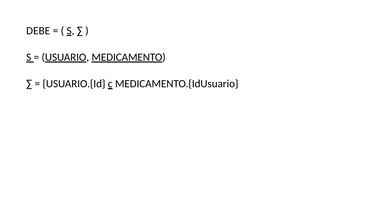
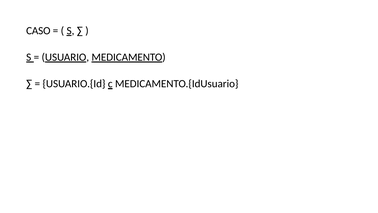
DEBE: DEBE -> CASO
